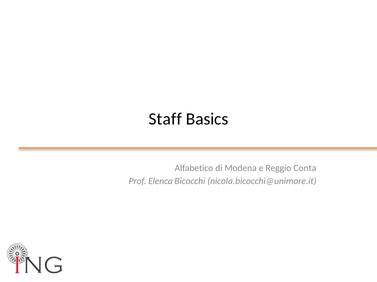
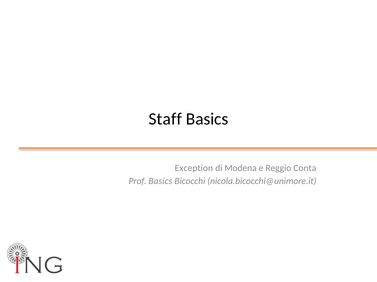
Alfabetico: Alfabetico -> Exception
Prof Elenca: Elenca -> Basics
